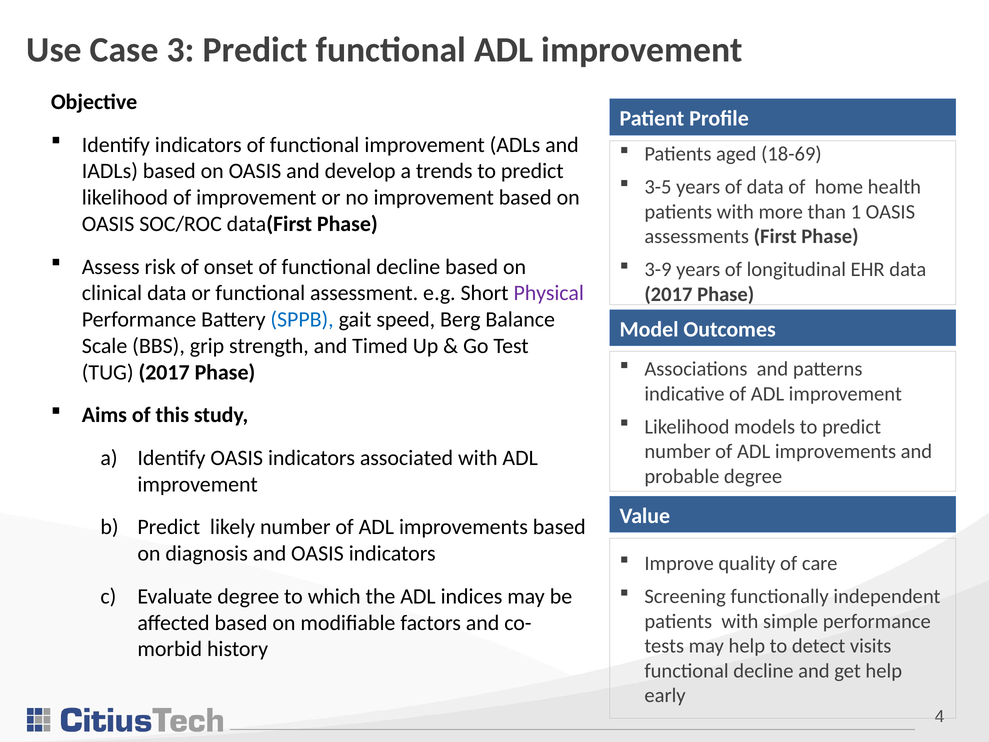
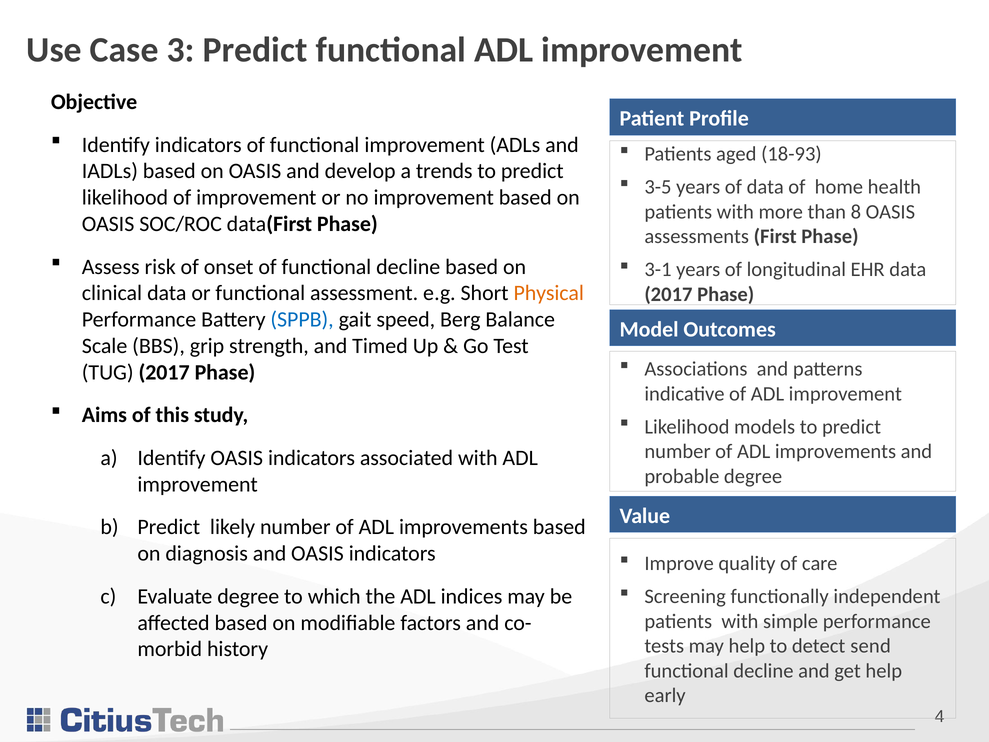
18-69: 18-69 -> 18-93
1: 1 -> 8
3-9: 3-9 -> 3-1
Physical colour: purple -> orange
visits: visits -> send
